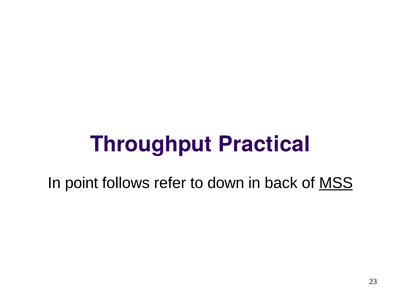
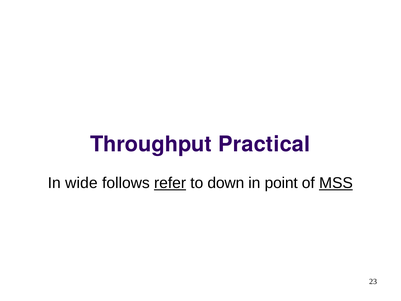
point: point -> wide
refer underline: none -> present
back: back -> point
